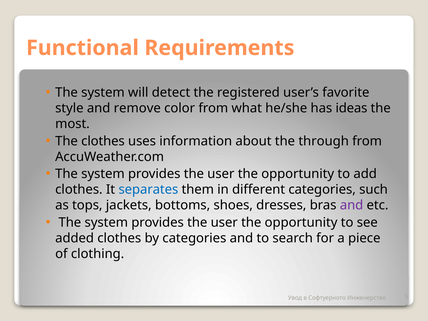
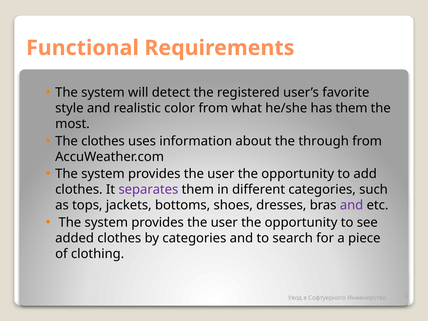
remove: remove -> realistic
has ideas: ideas -> them
separates colour: blue -> purple
